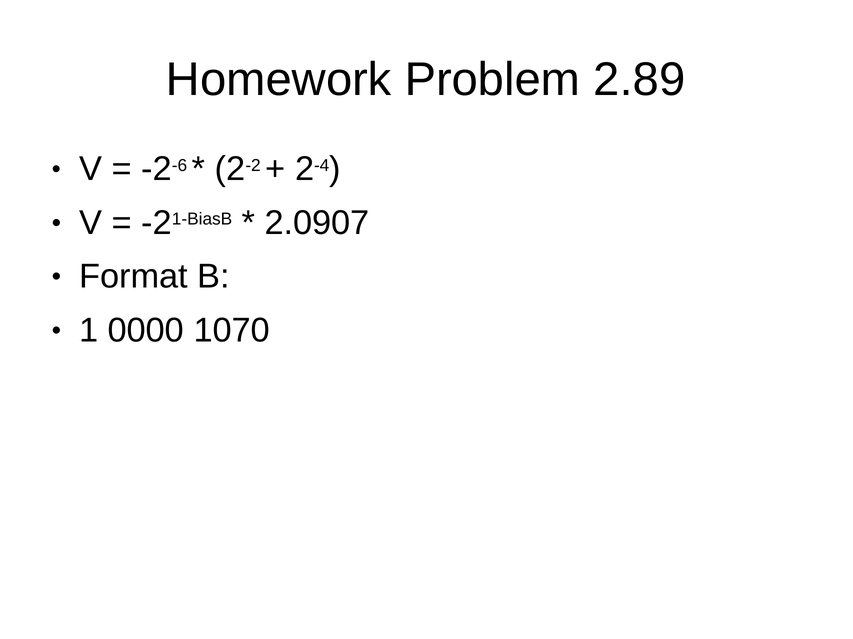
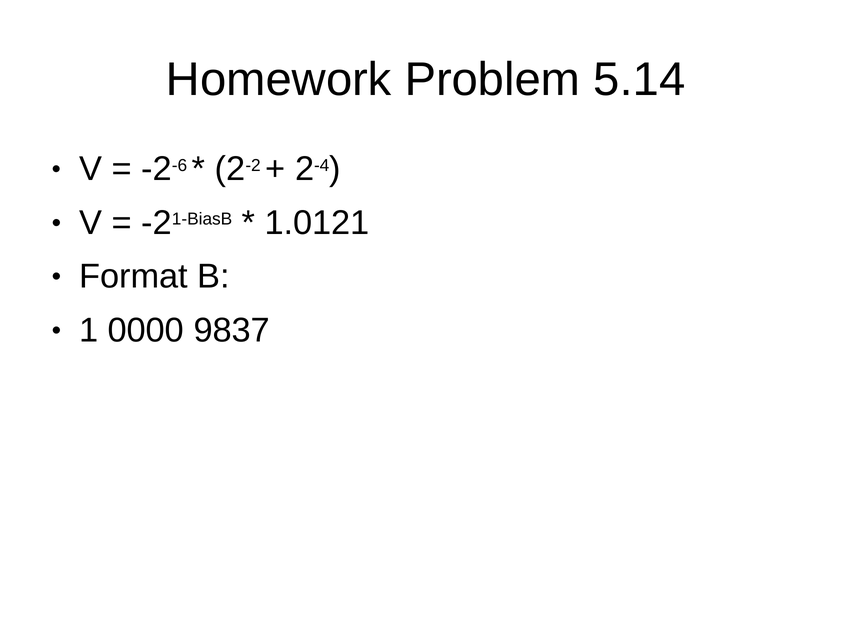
2.89: 2.89 -> 5.14
2.0907: 2.0907 -> 1.0121
1070: 1070 -> 9837
